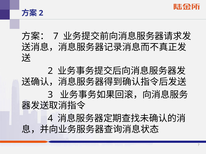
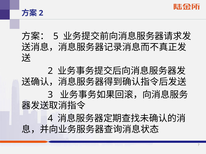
7 at (56, 36): 7 -> 5
